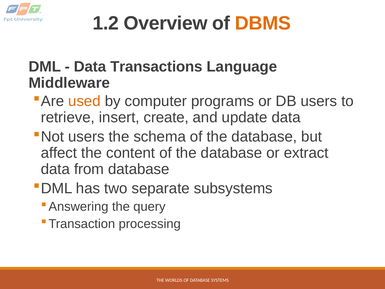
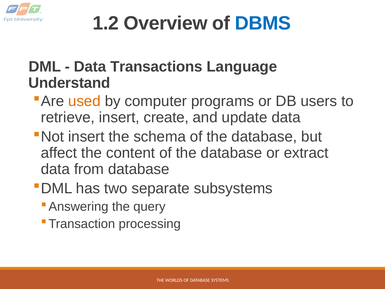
DBMS colour: orange -> blue
Middleware: Middleware -> Understand
users at (86, 137): users -> insert
